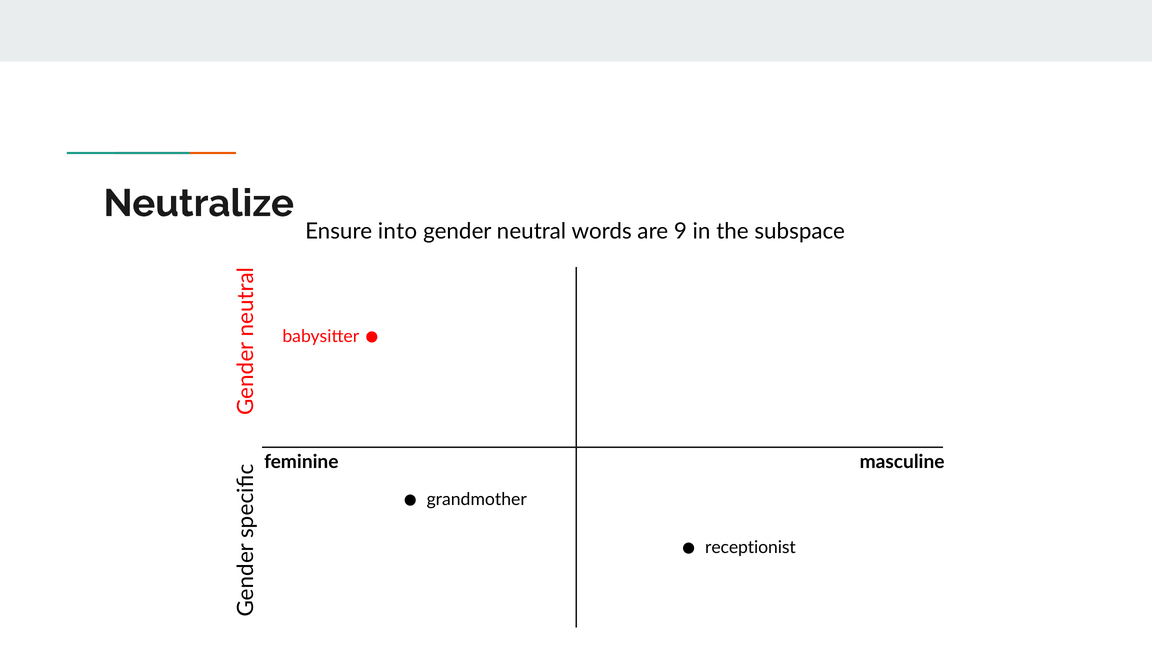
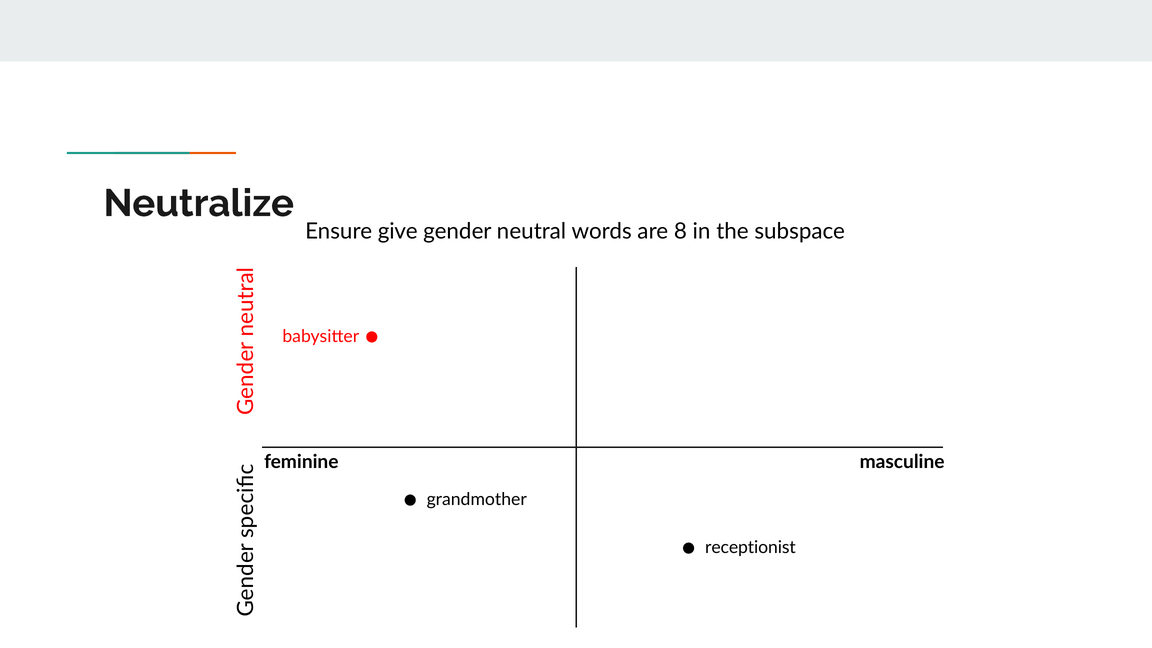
into: into -> give
9: 9 -> 8
